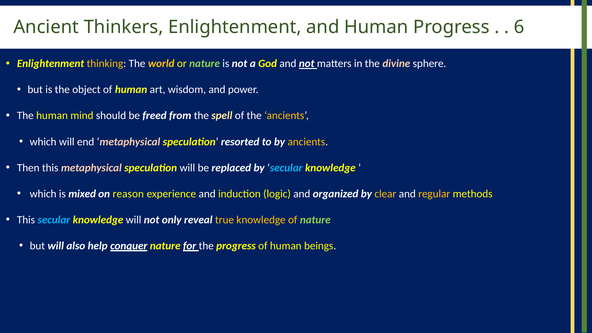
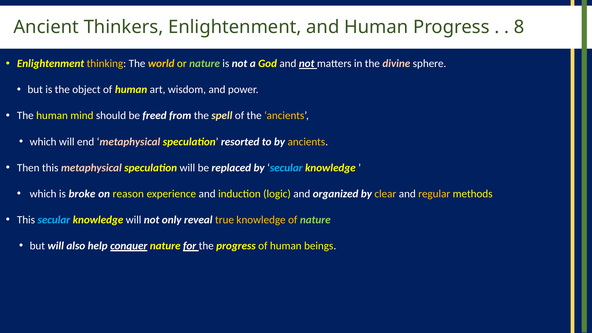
6: 6 -> 8
mixed: mixed -> broke
